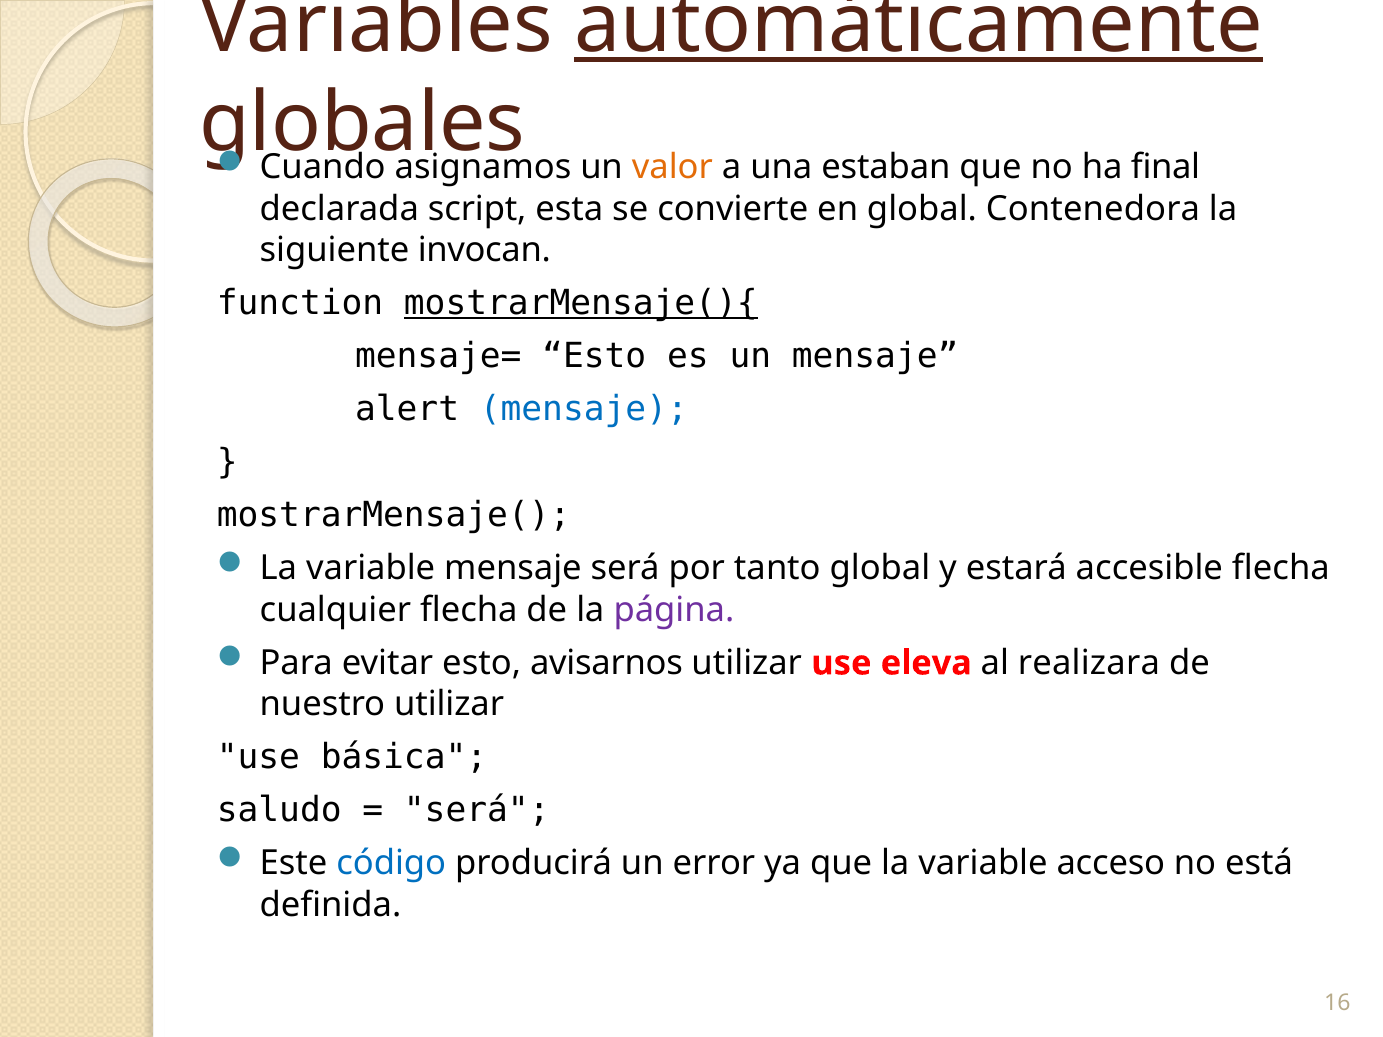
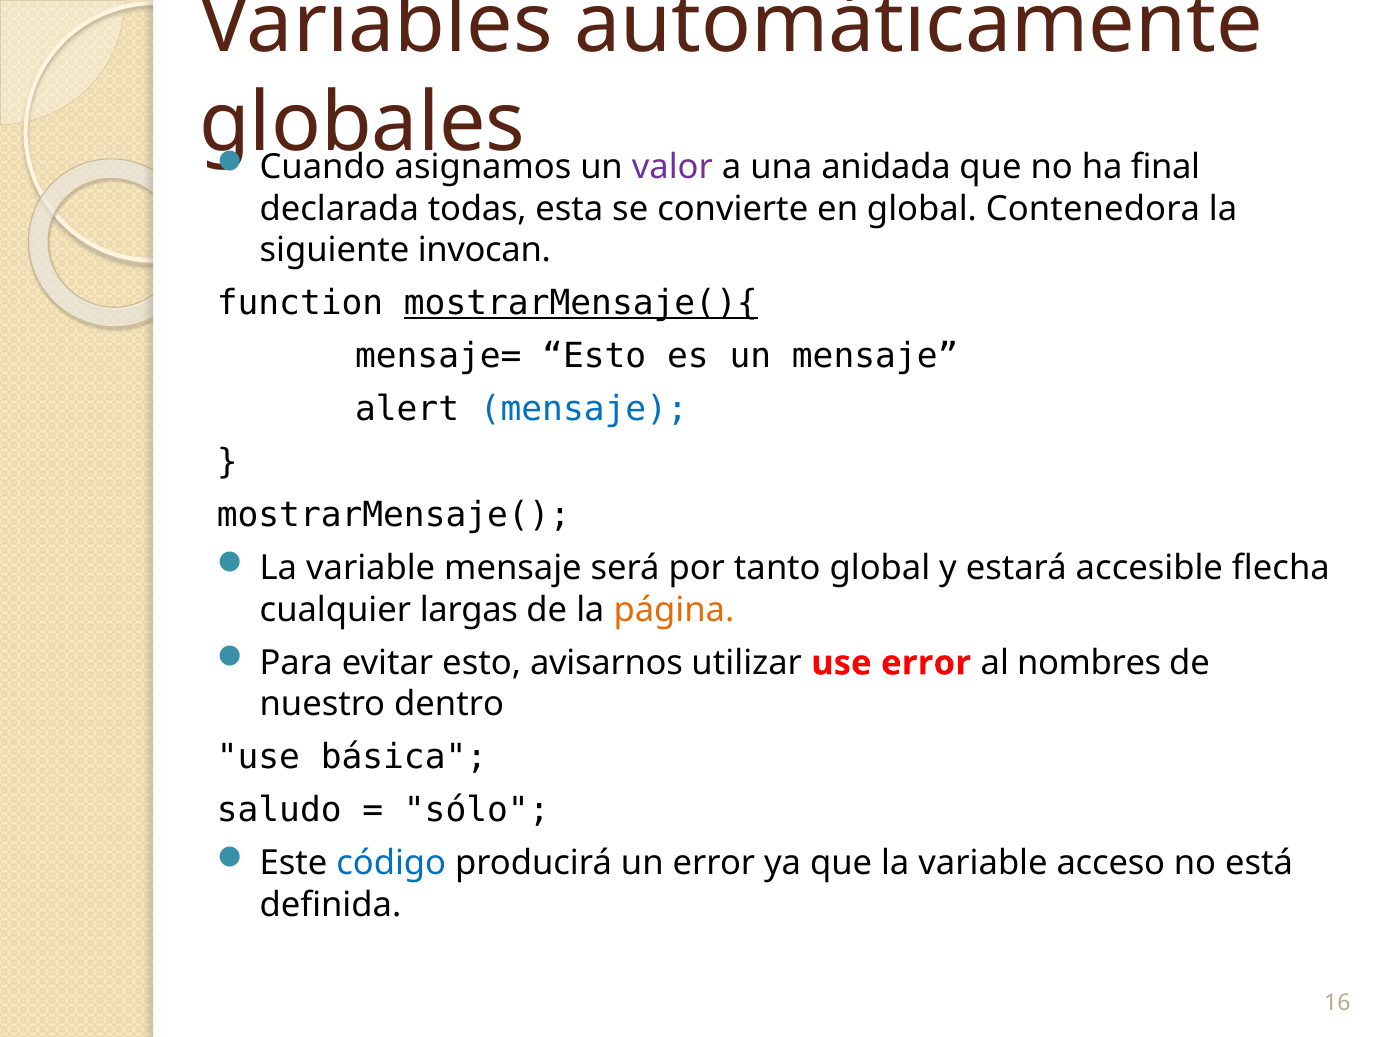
automáticamente underline: present -> none
valor colour: orange -> purple
estaban: estaban -> anidada
script: script -> todas
cualquier flecha: flecha -> largas
página colour: purple -> orange
use eleva: eleva -> error
realizara: realizara -> nombres
nuestro utilizar: utilizar -> dentro
será at (477, 811): será -> sólo
